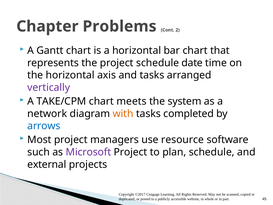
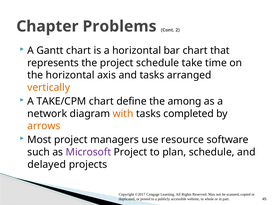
date: date -> take
vertically colour: purple -> orange
meets: meets -> define
system: system -> among
arrows colour: blue -> orange
external: external -> delayed
